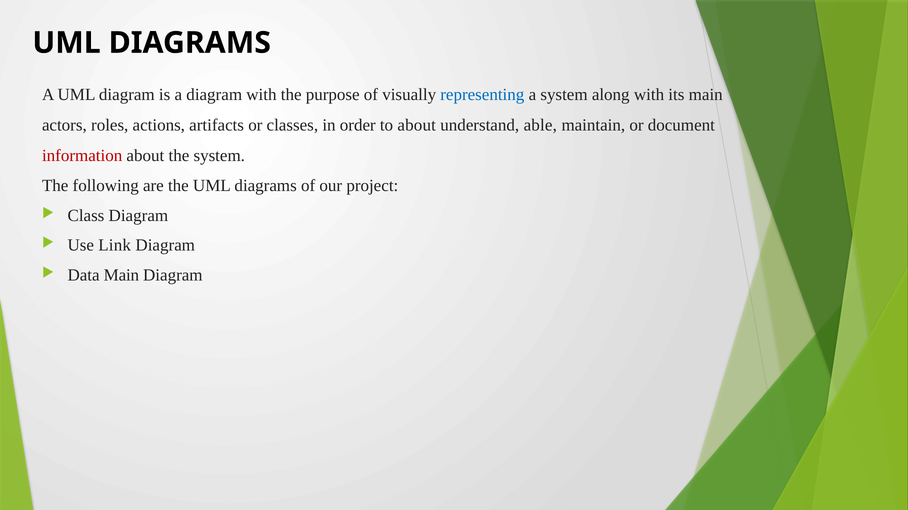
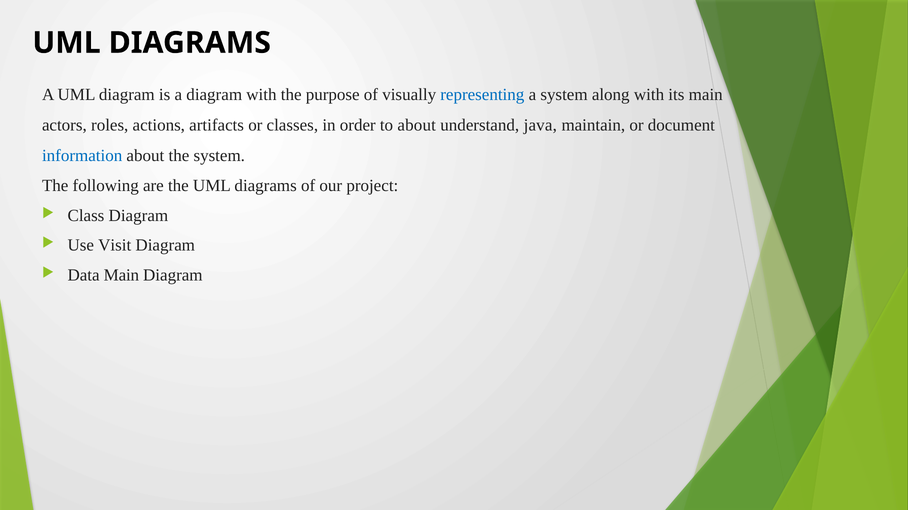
able: able -> java
information colour: red -> blue
Link: Link -> Visit
